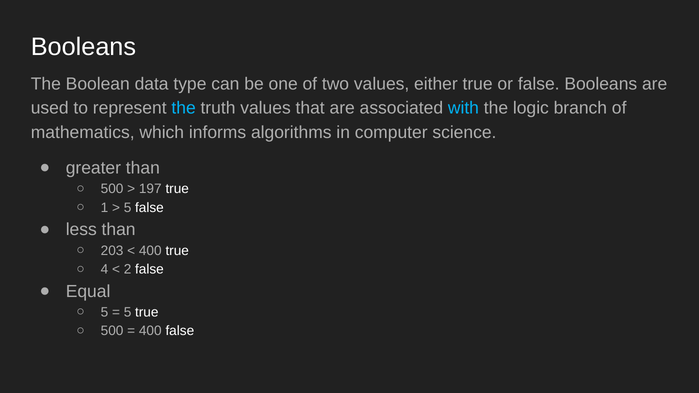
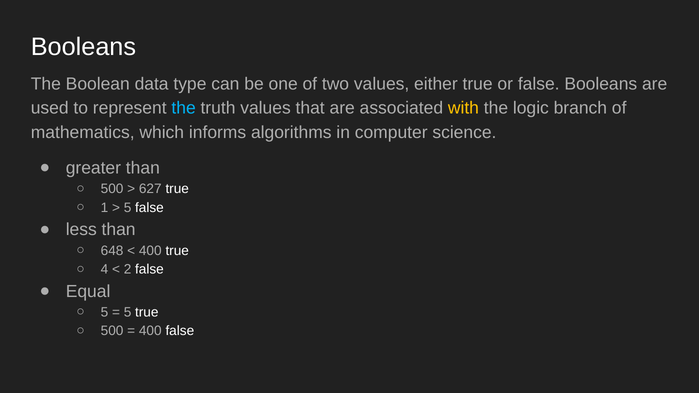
with colour: light blue -> yellow
197: 197 -> 627
203: 203 -> 648
